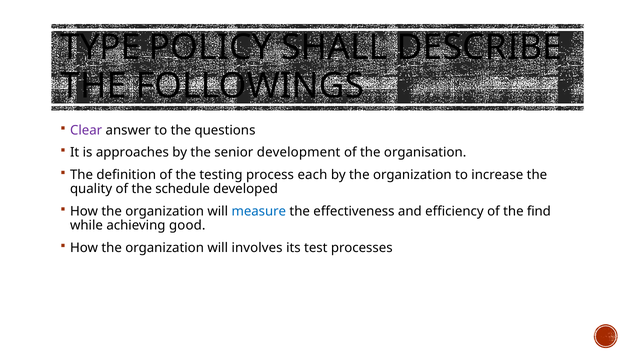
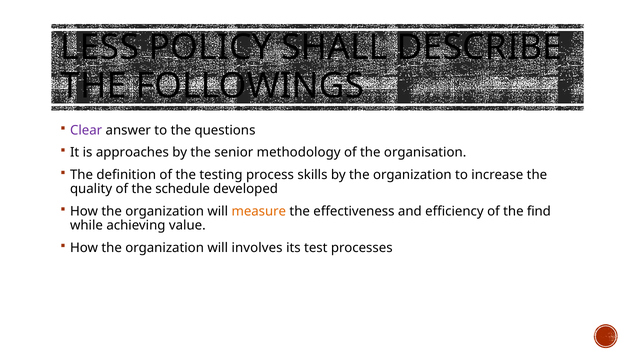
TYPE: TYPE -> LESS
development: development -> methodology
each: each -> skills
measure colour: blue -> orange
good: good -> value
